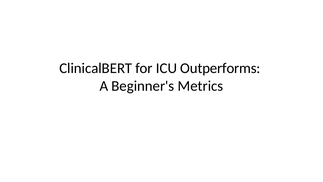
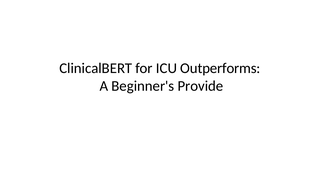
Metrics: Metrics -> Provide
